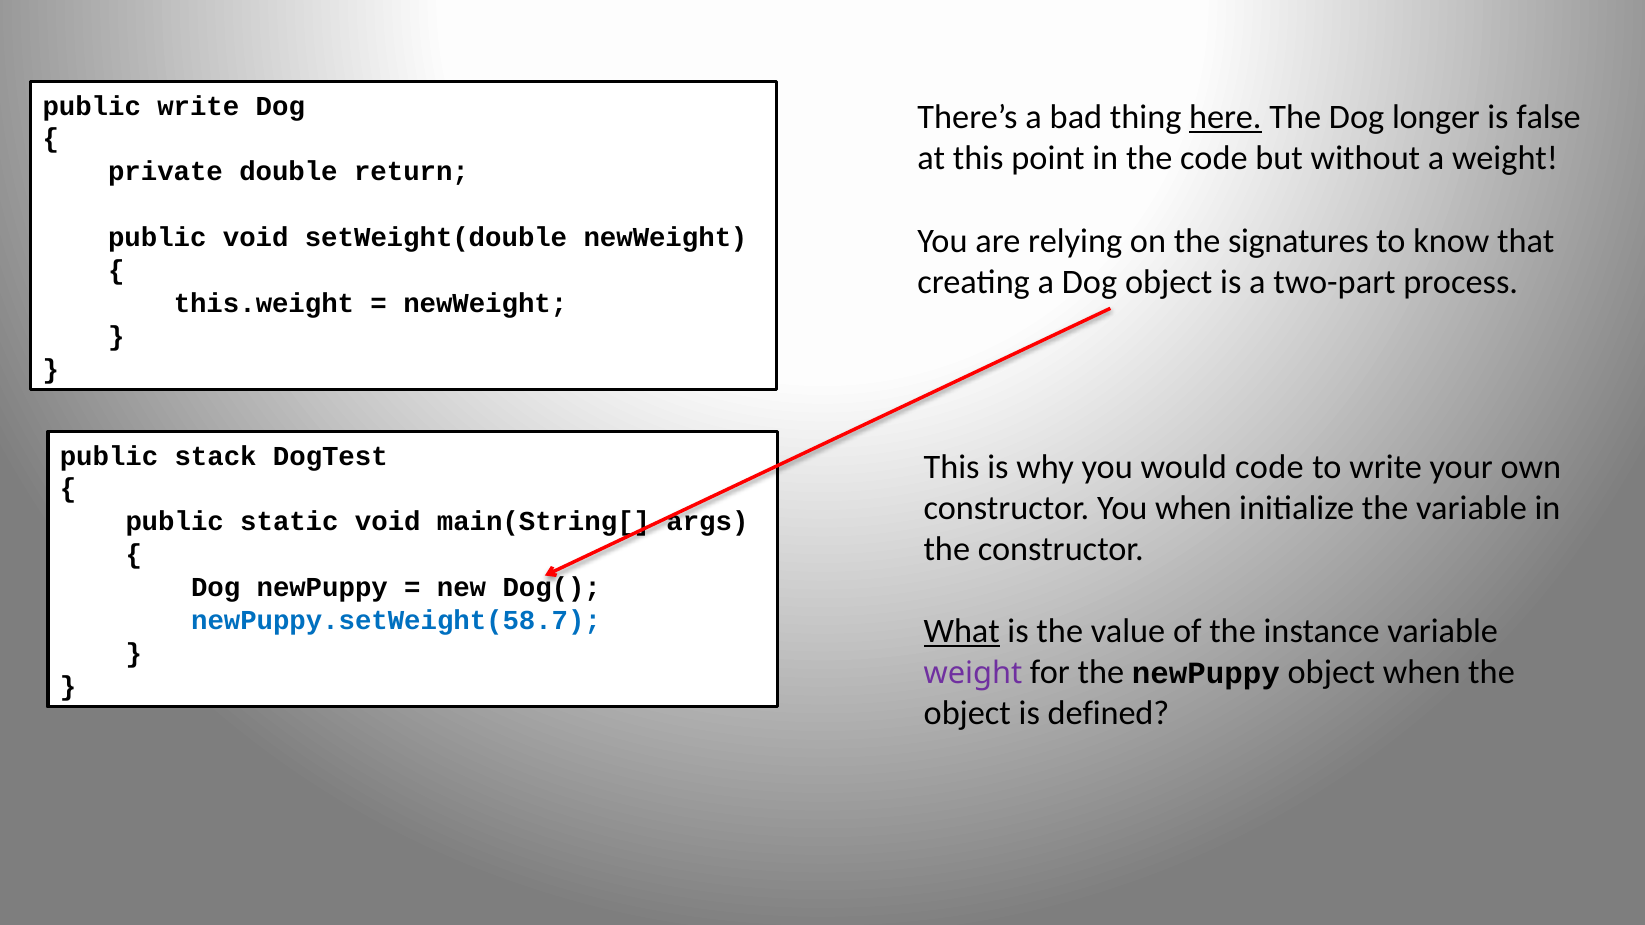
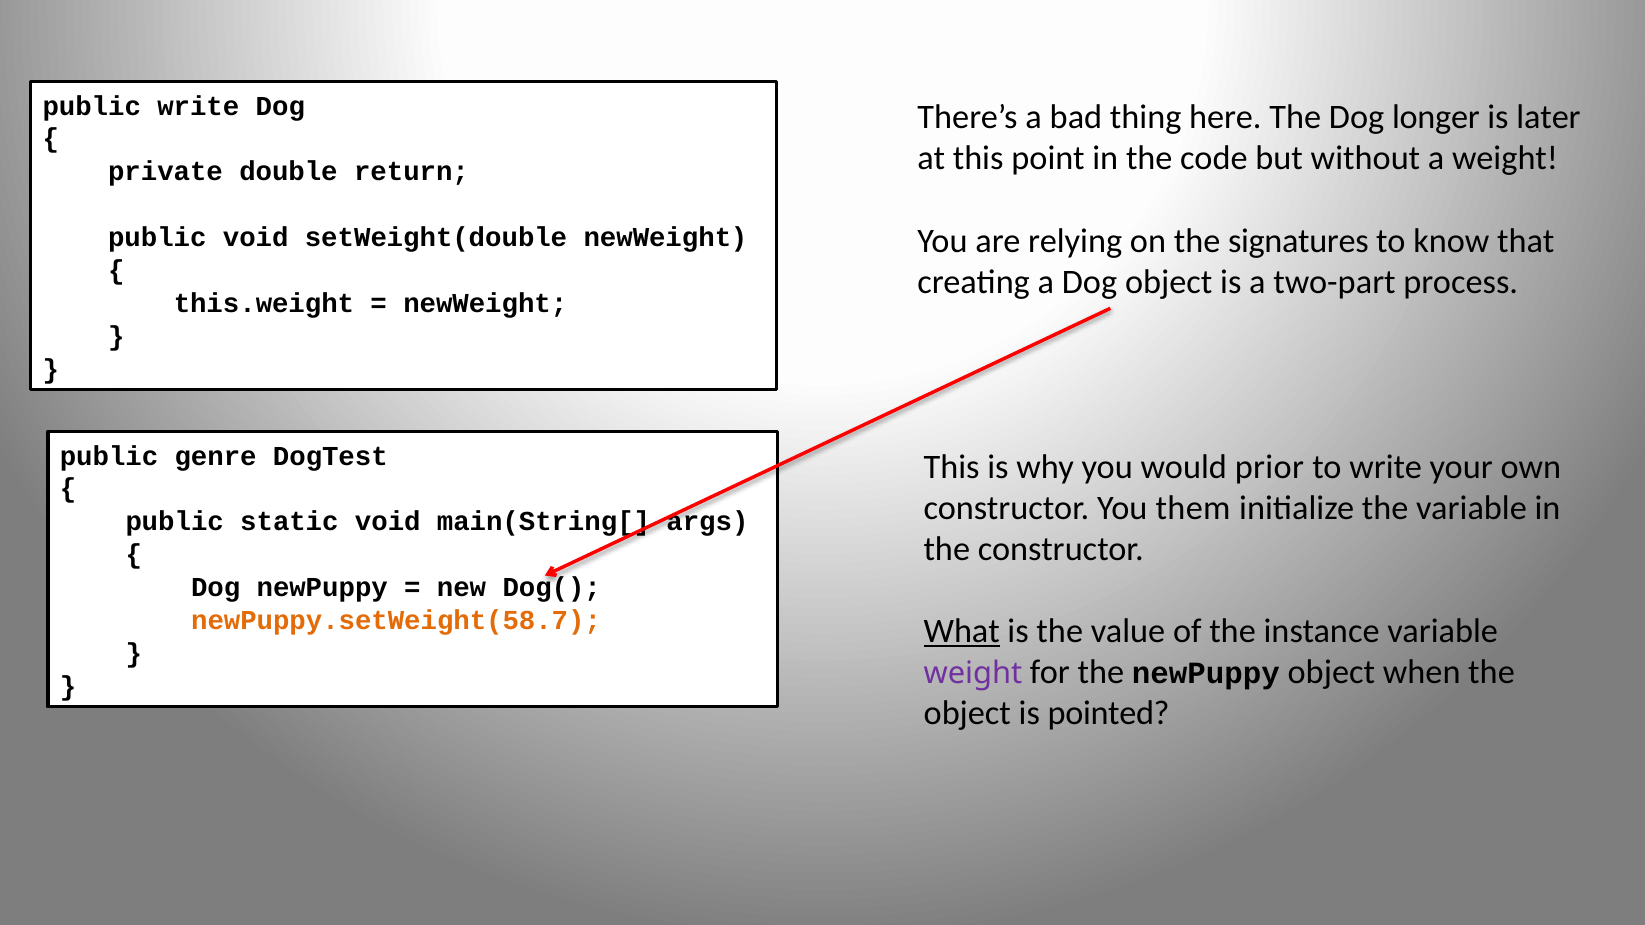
here underline: present -> none
false: false -> later
stack: stack -> genre
would code: code -> prior
You when: when -> them
newPuppy.setWeight(58.7 colour: blue -> orange
defined: defined -> pointed
